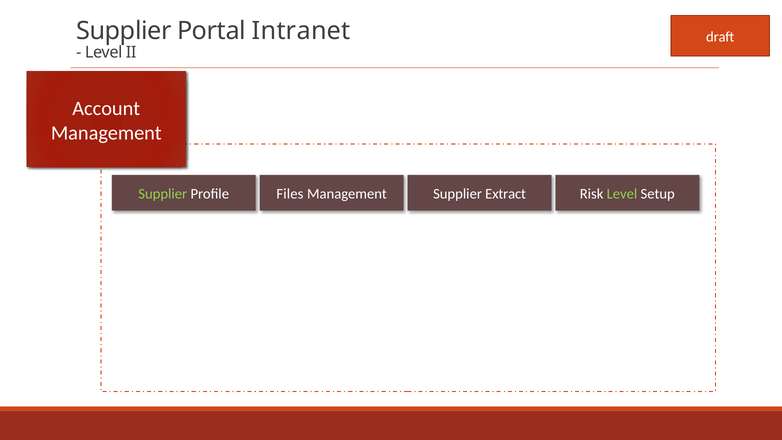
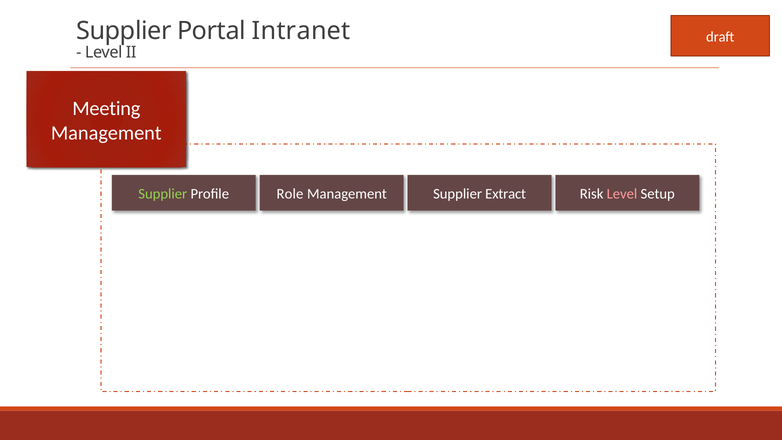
Account: Account -> Meeting
Files: Files -> Role
Level at (622, 194) colour: light green -> pink
